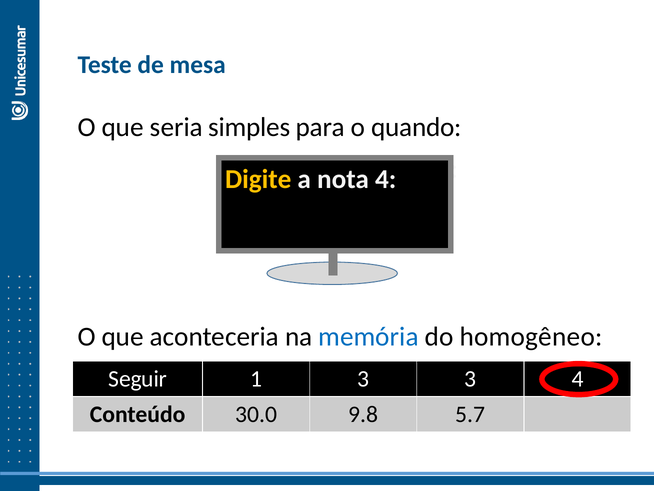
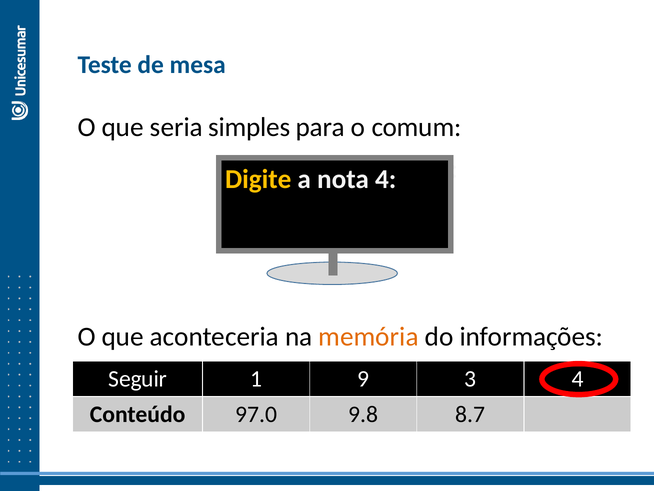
quando: quando -> comum
memória colour: blue -> orange
homogêneo: homogêneo -> informações
1 3: 3 -> 9
30.0: 30.0 -> 97.0
5.7: 5.7 -> 8.7
